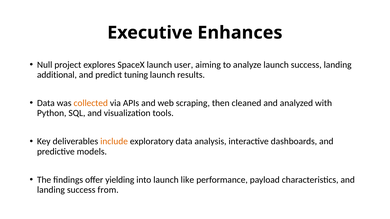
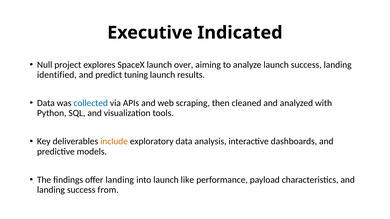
Enhances: Enhances -> Indicated
user: user -> over
additional: additional -> identified
collected colour: orange -> blue
offer yielding: yielding -> landing
